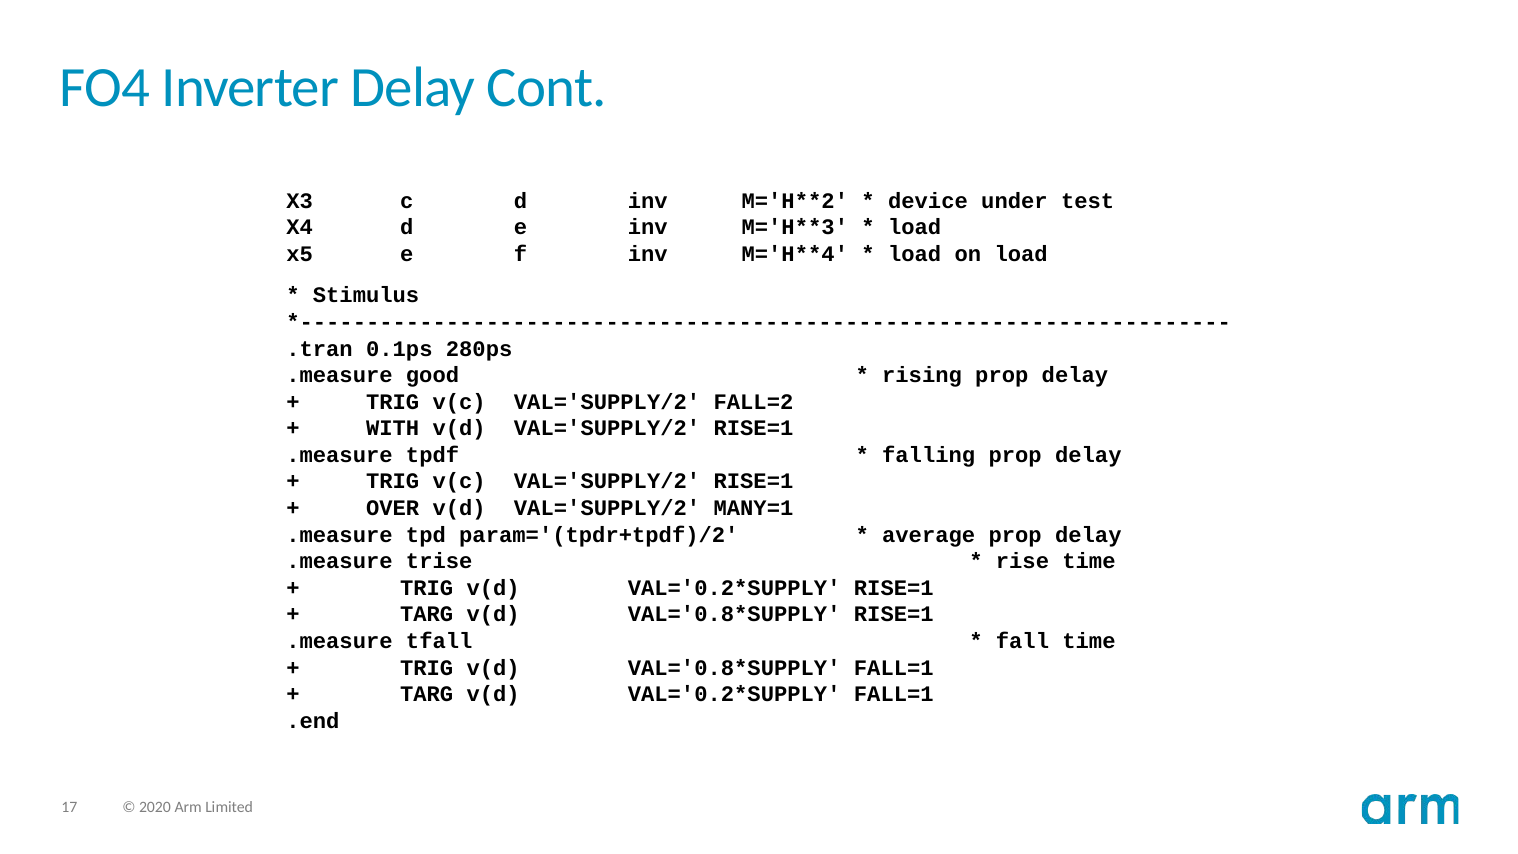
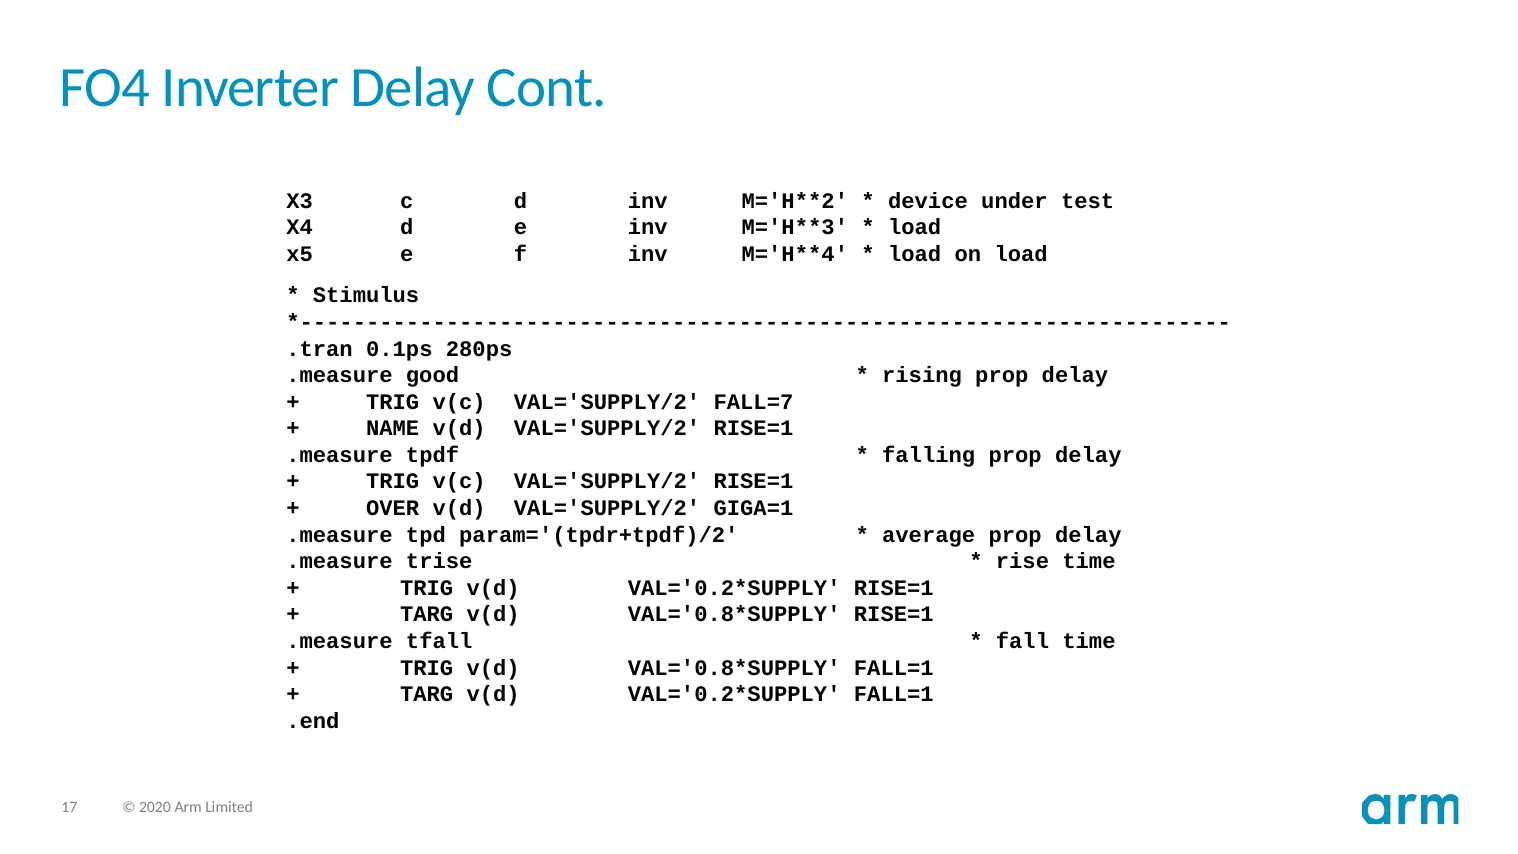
FALL=2: FALL=2 -> FALL=7
WITH: WITH -> NAME
MANY=1: MANY=1 -> GIGA=1
